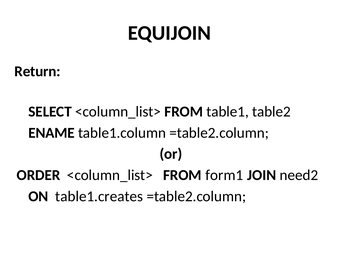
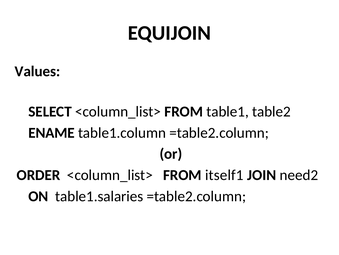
Return: Return -> Values
form1: form1 -> itself1
table1.creates: table1.creates -> table1.salaries
